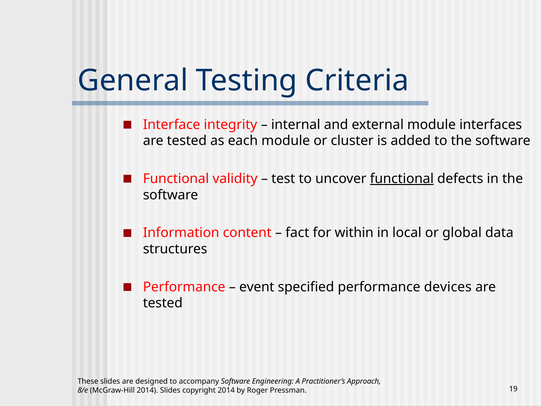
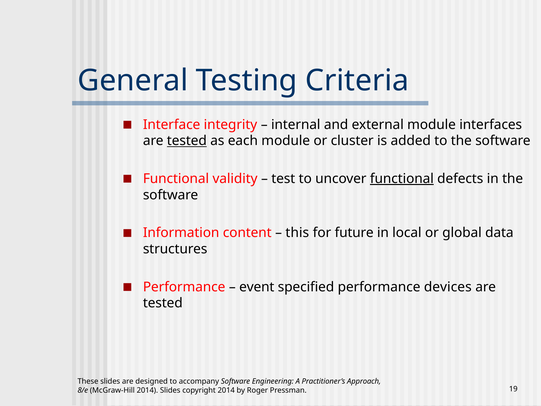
tested at (187, 141) underline: none -> present
fact: fact -> this
within: within -> future
